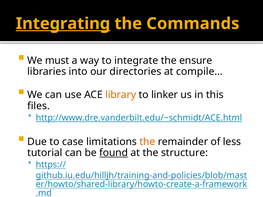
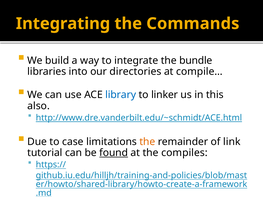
Integrating underline: present -> none
must: must -> build
ensure: ensure -> bundle
library colour: orange -> blue
files: files -> also
less: less -> link
structure: structure -> compiles
